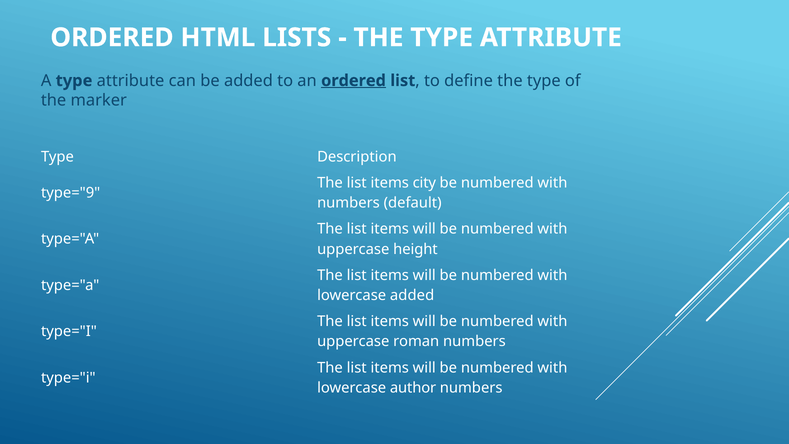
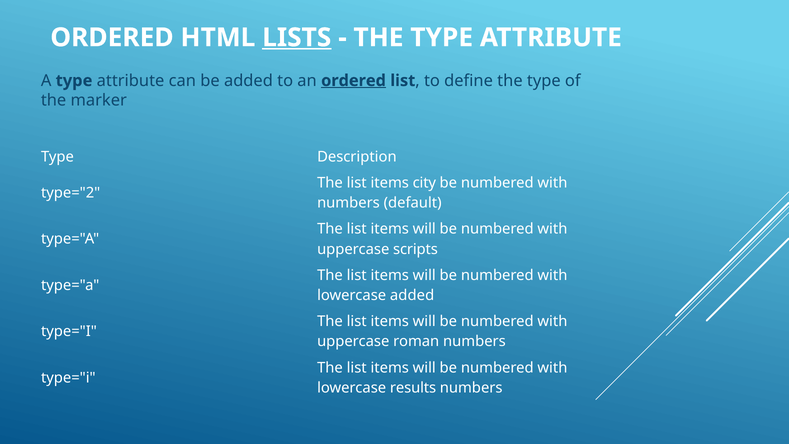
LISTS underline: none -> present
type="9: type="9 -> type="2
height: height -> scripts
author: author -> results
